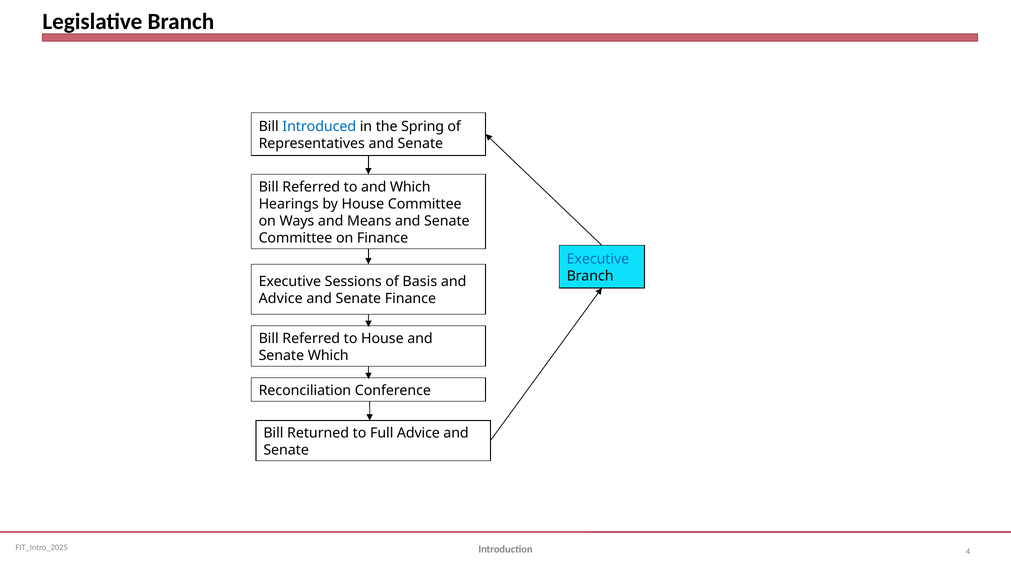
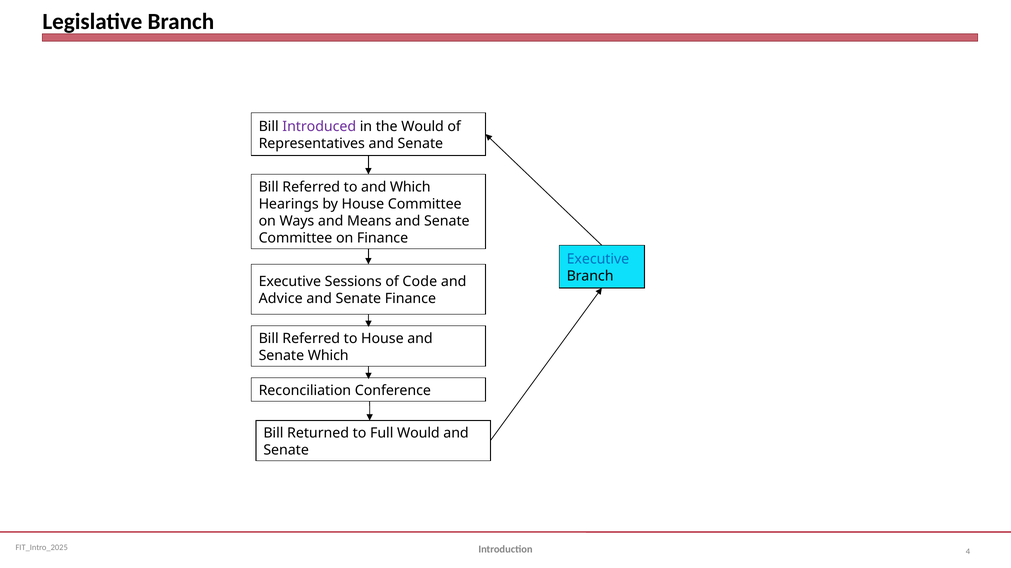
Introduced colour: blue -> purple
the Spring: Spring -> Would
Basis: Basis -> Code
Full Advice: Advice -> Would
